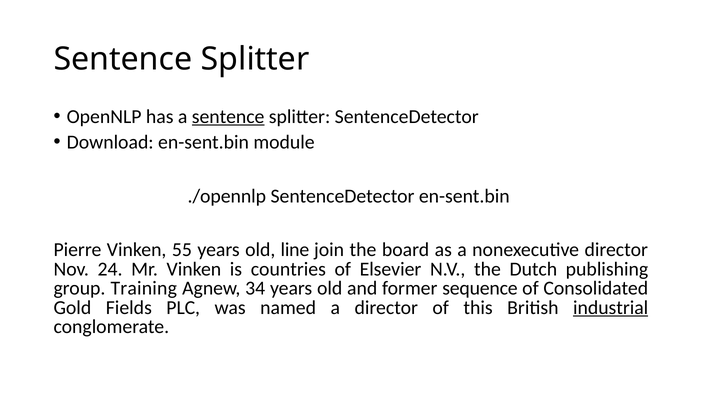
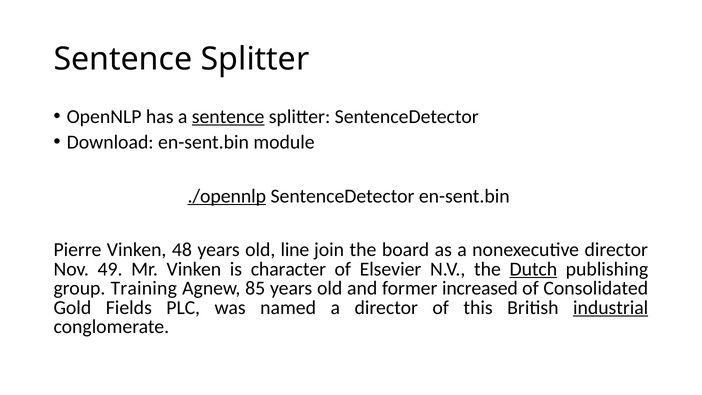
./opennlp underline: none -> present
55: 55 -> 48
24: 24 -> 49
countries: countries -> character
Dutch underline: none -> present
34: 34 -> 85
sequence: sequence -> increased
